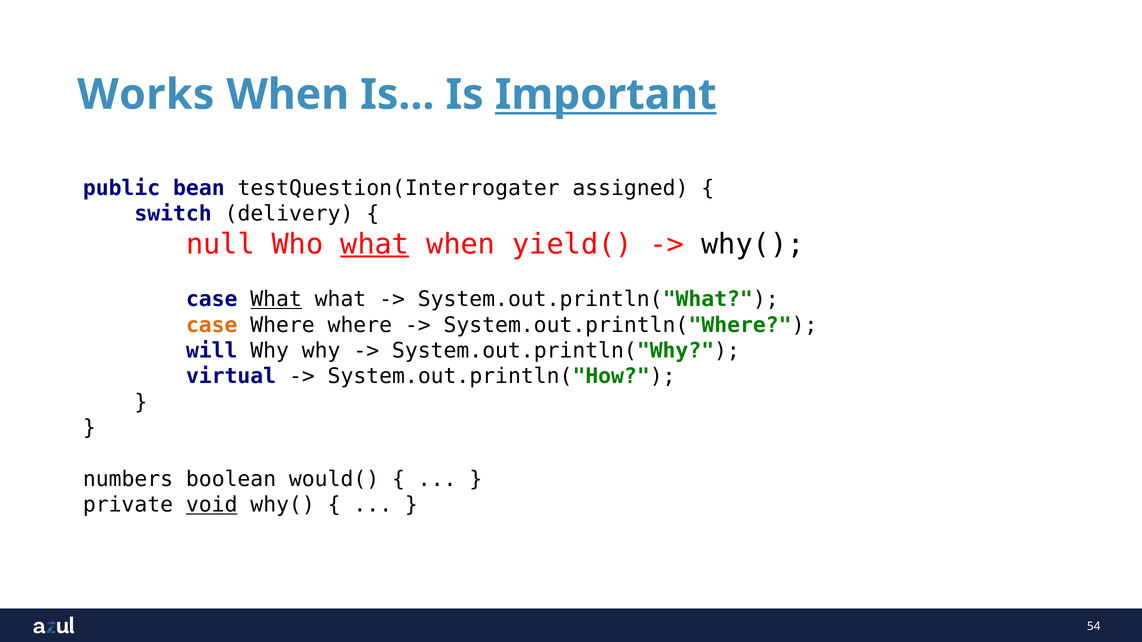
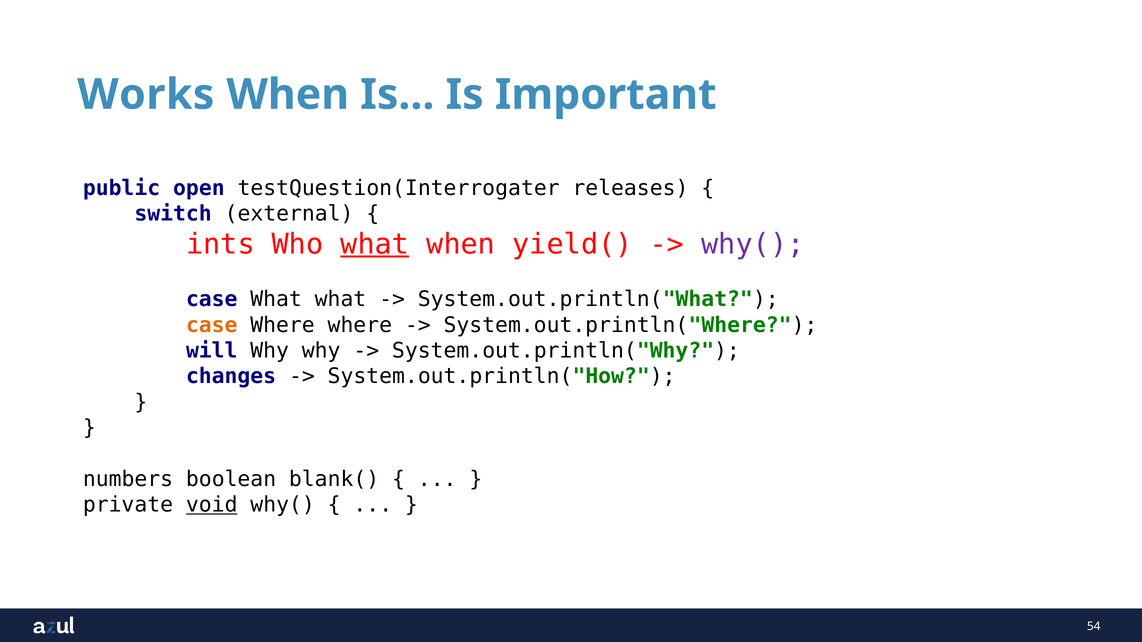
Important underline: present -> none
bean: bean -> open
assigned: assigned -> releases
delivery: delivery -> external
null: null -> ints
why( at (753, 244) colour: black -> purple
What at (276, 299) underline: present -> none
virtual: virtual -> changes
would(: would( -> blank(
